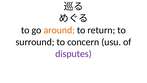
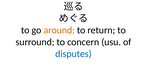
disputes colour: purple -> blue
